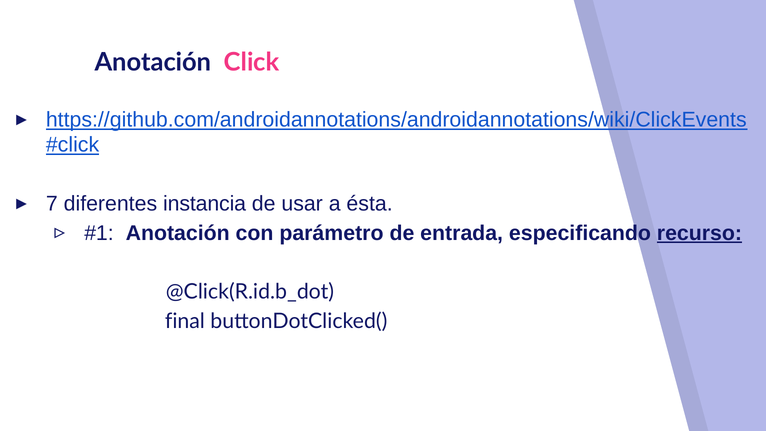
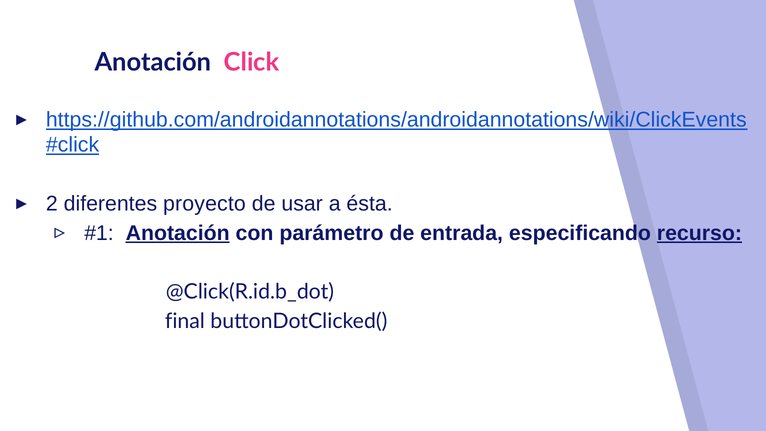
7: 7 -> 2
instancia: instancia -> proyecto
Anotación at (178, 233) underline: none -> present
